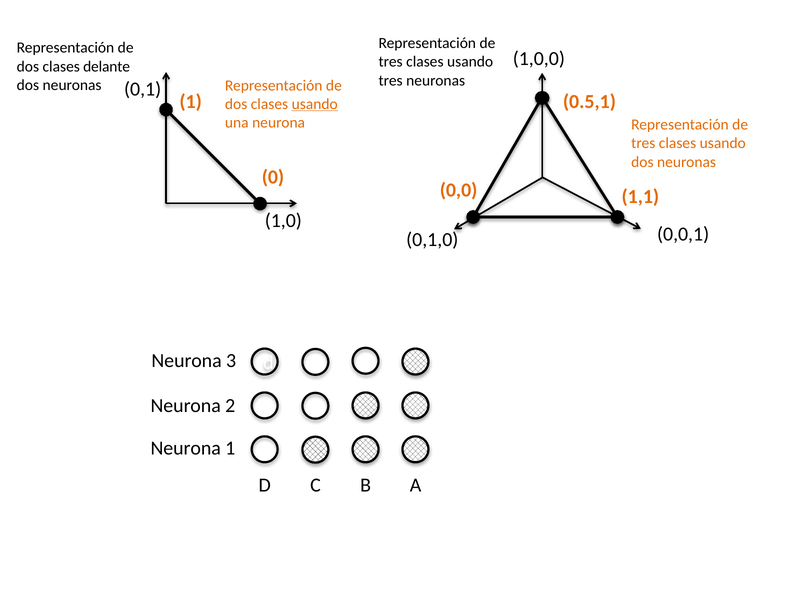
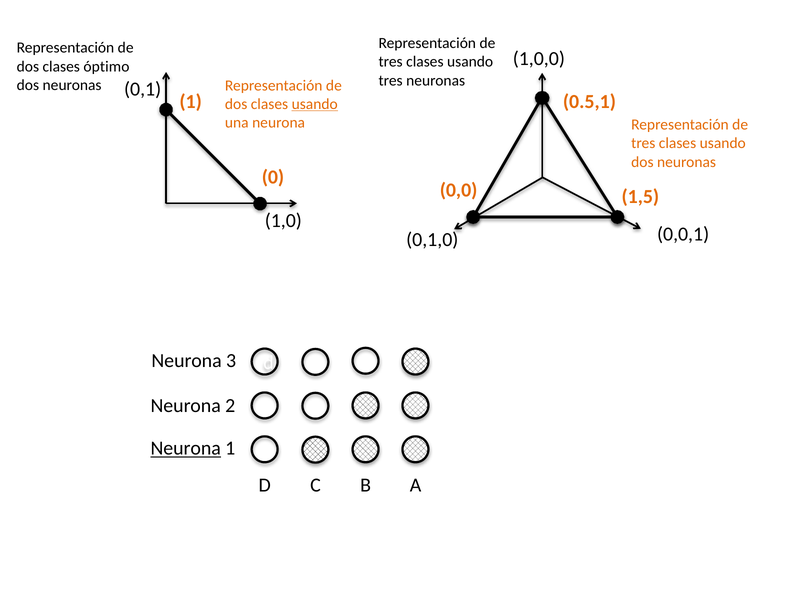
delante: delante -> óptimo
1,1: 1,1 -> 1,5
Neurona at (186, 448) underline: none -> present
